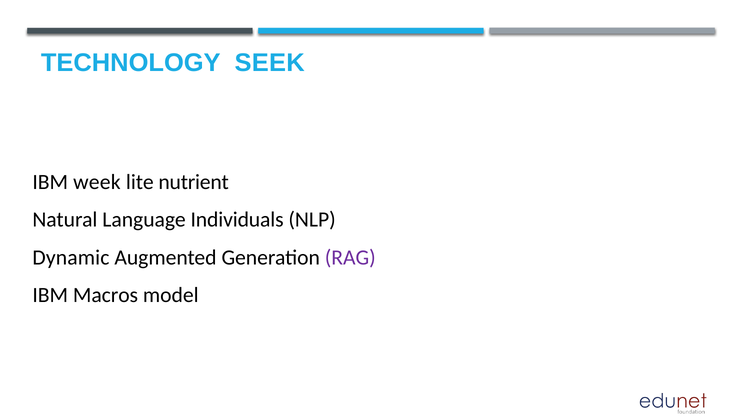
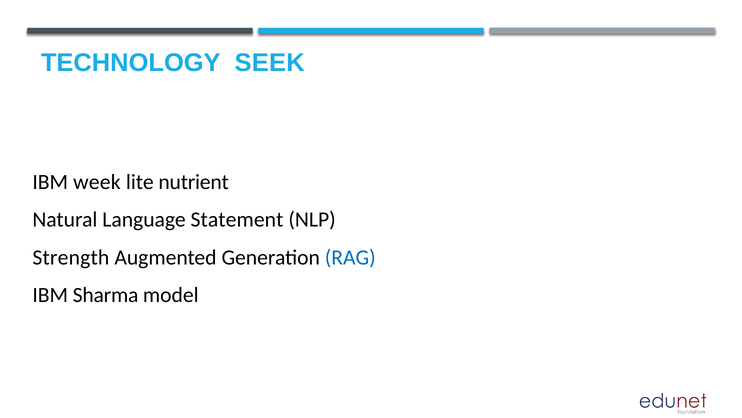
Individuals: Individuals -> Statement
Dynamic: Dynamic -> Strength
RAG colour: purple -> blue
Macros: Macros -> Sharma
